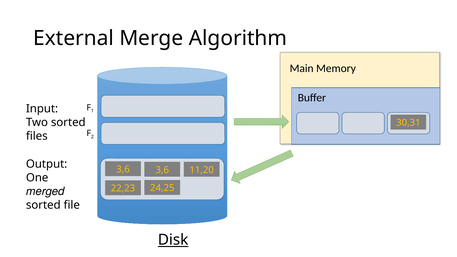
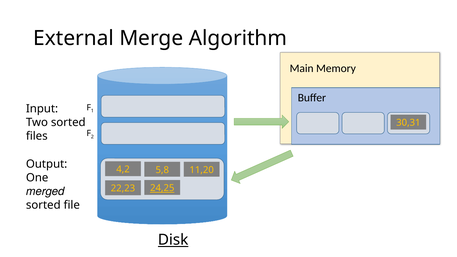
3,6 at (123, 169): 3,6 -> 4,2
3,6 at (162, 170): 3,6 -> 5,8
24,25 underline: none -> present
